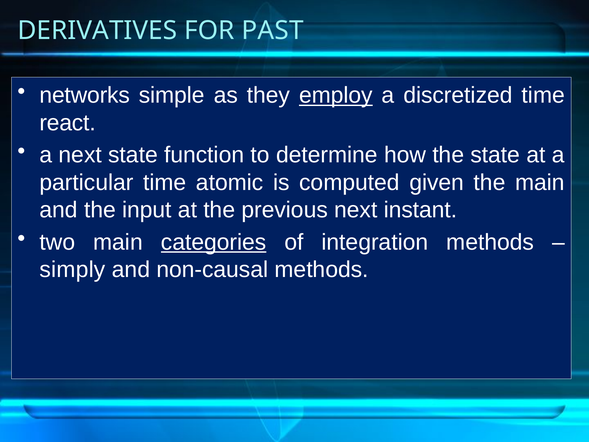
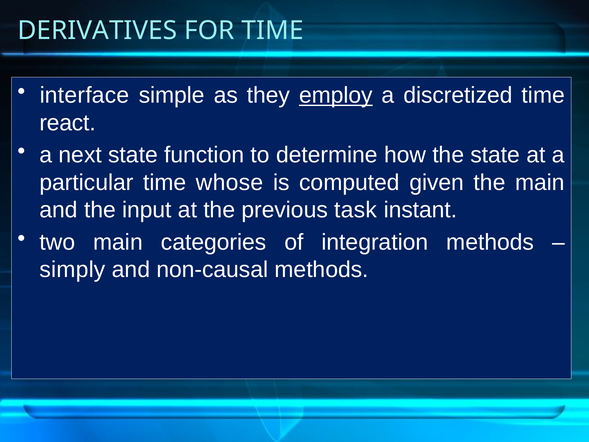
FOR PAST: PAST -> TIME
networks: networks -> interface
atomic: atomic -> whose
previous next: next -> task
categories underline: present -> none
